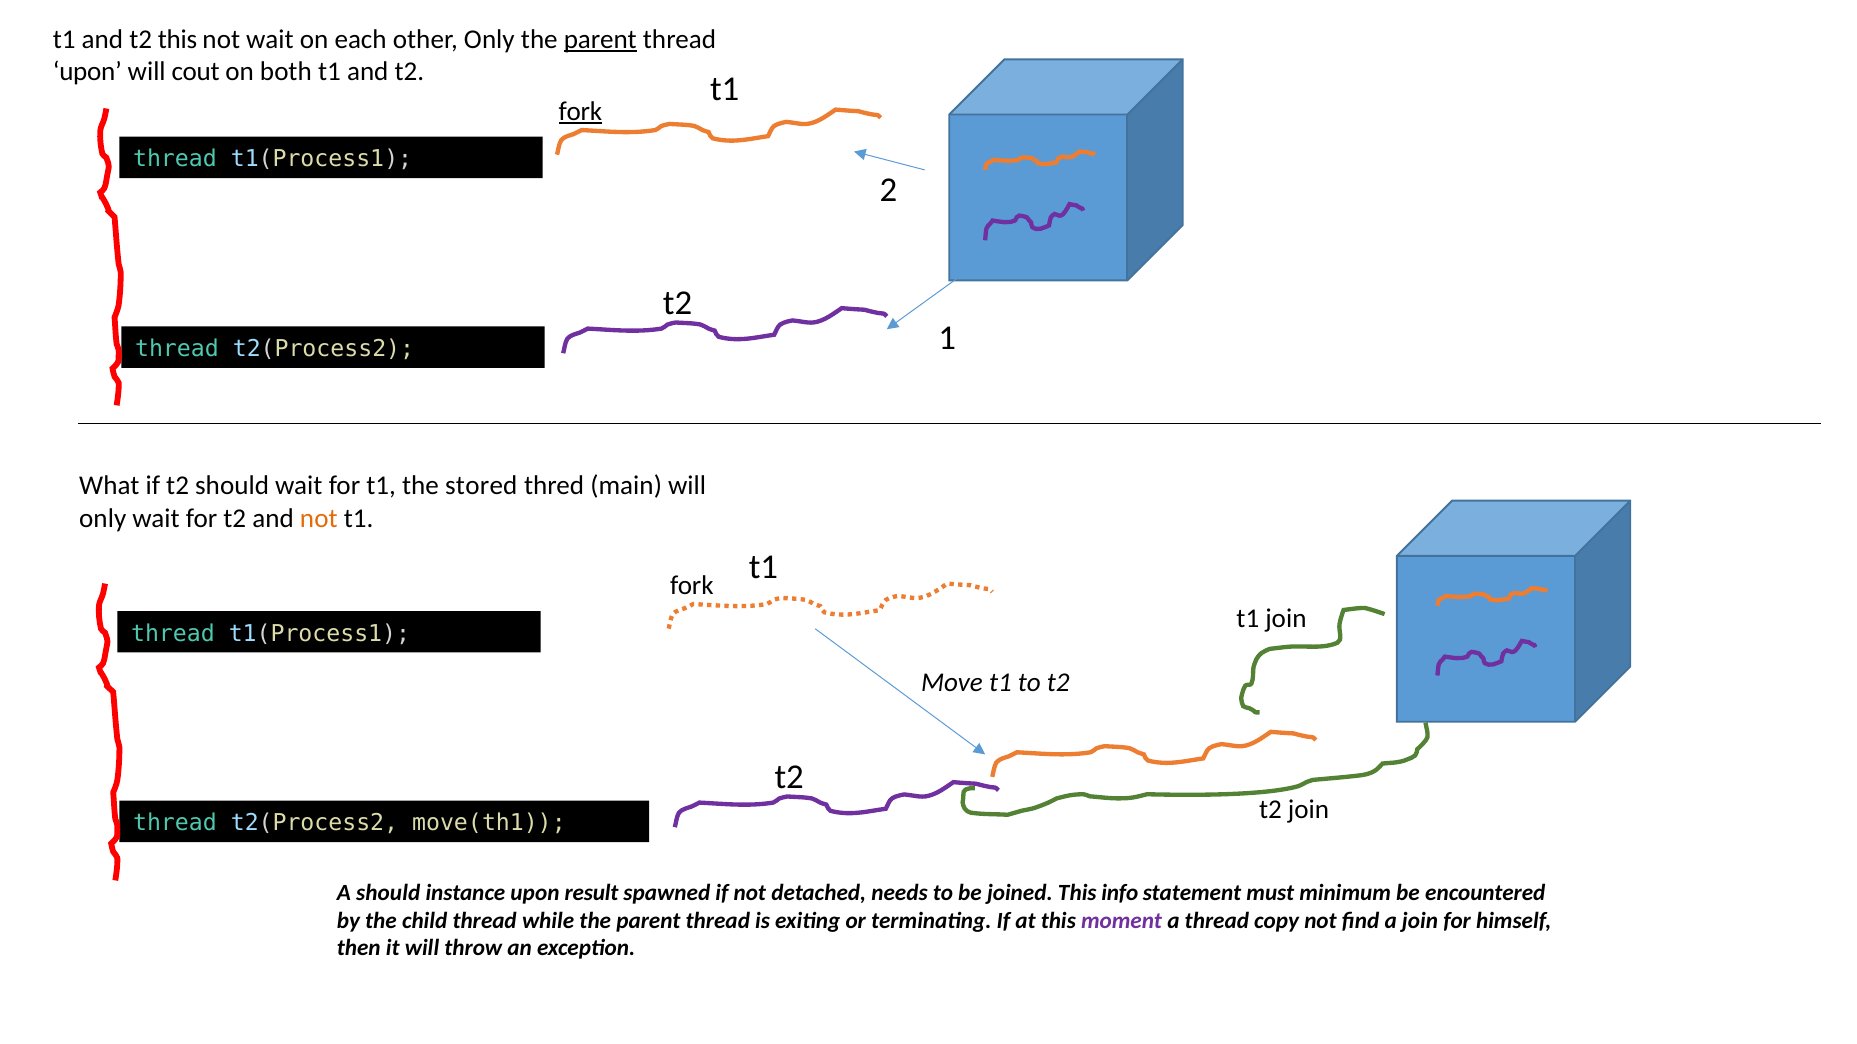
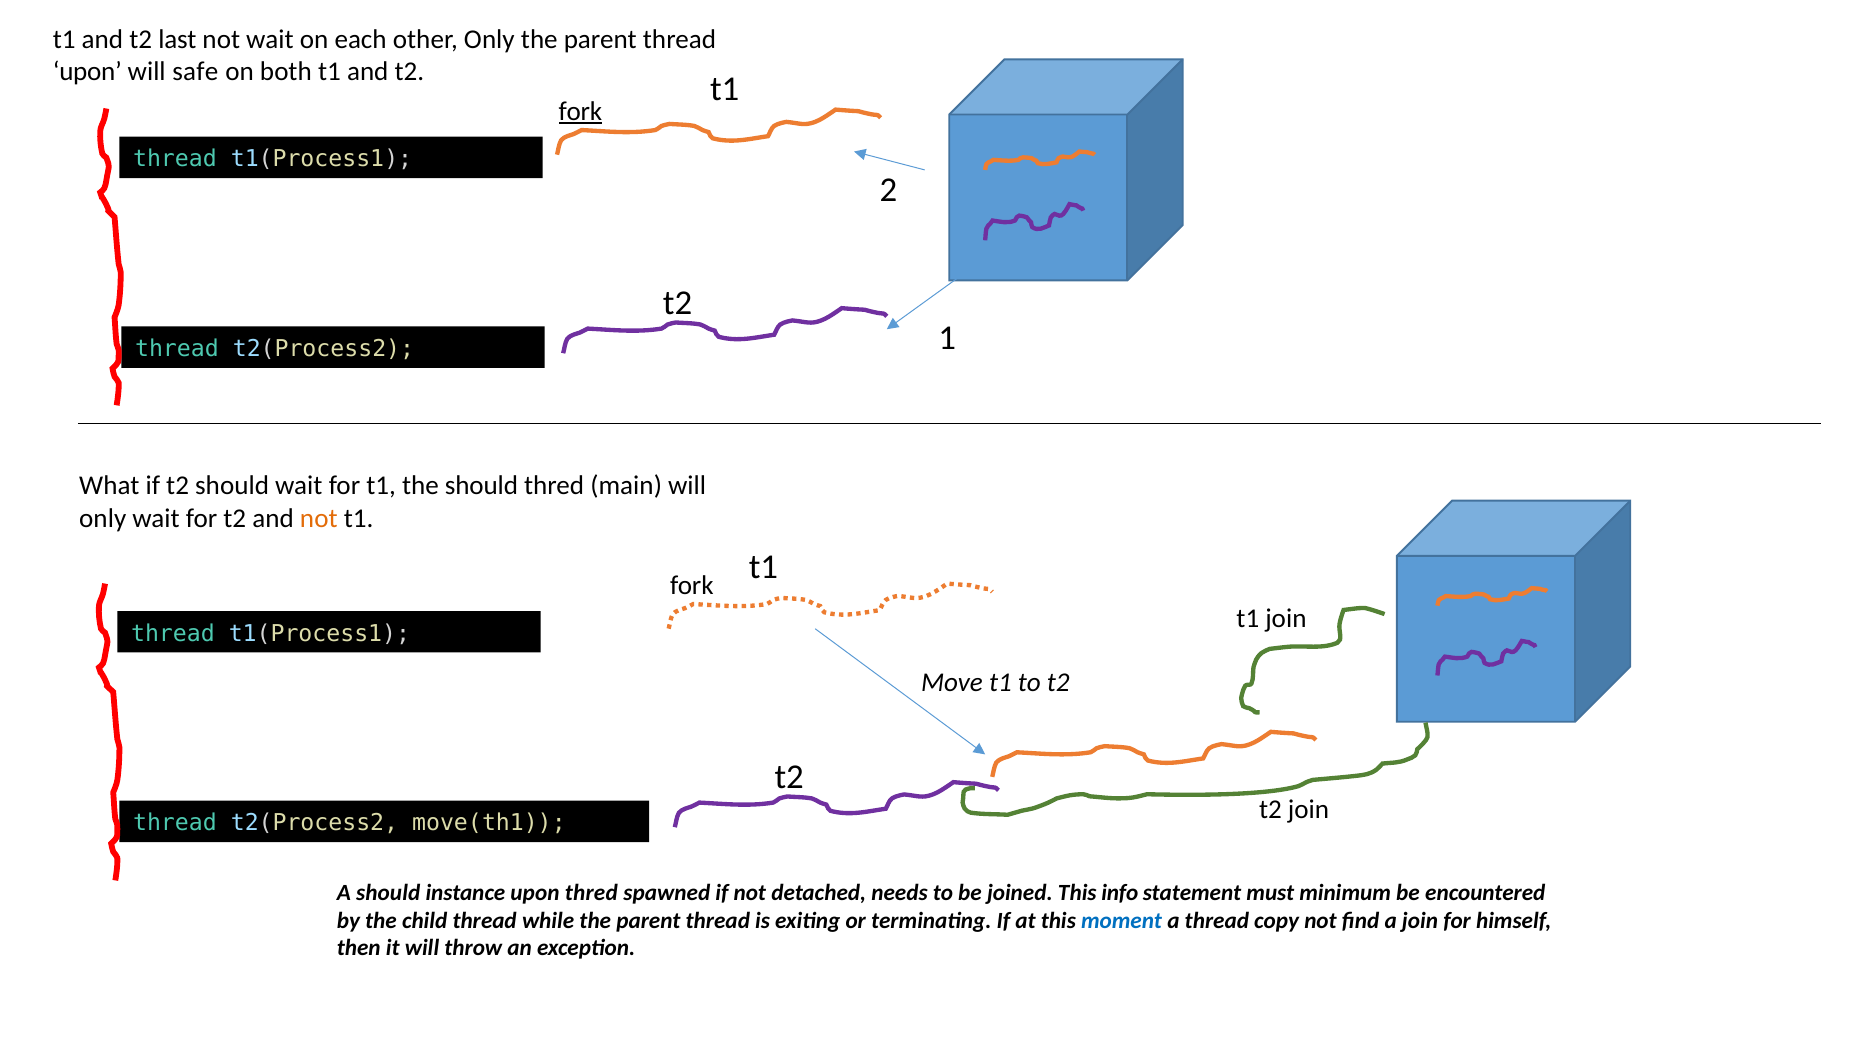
t2 this: this -> last
parent at (600, 40) underline: present -> none
cout: cout -> safe
the stored: stored -> should
upon result: result -> thred
moment colour: purple -> blue
